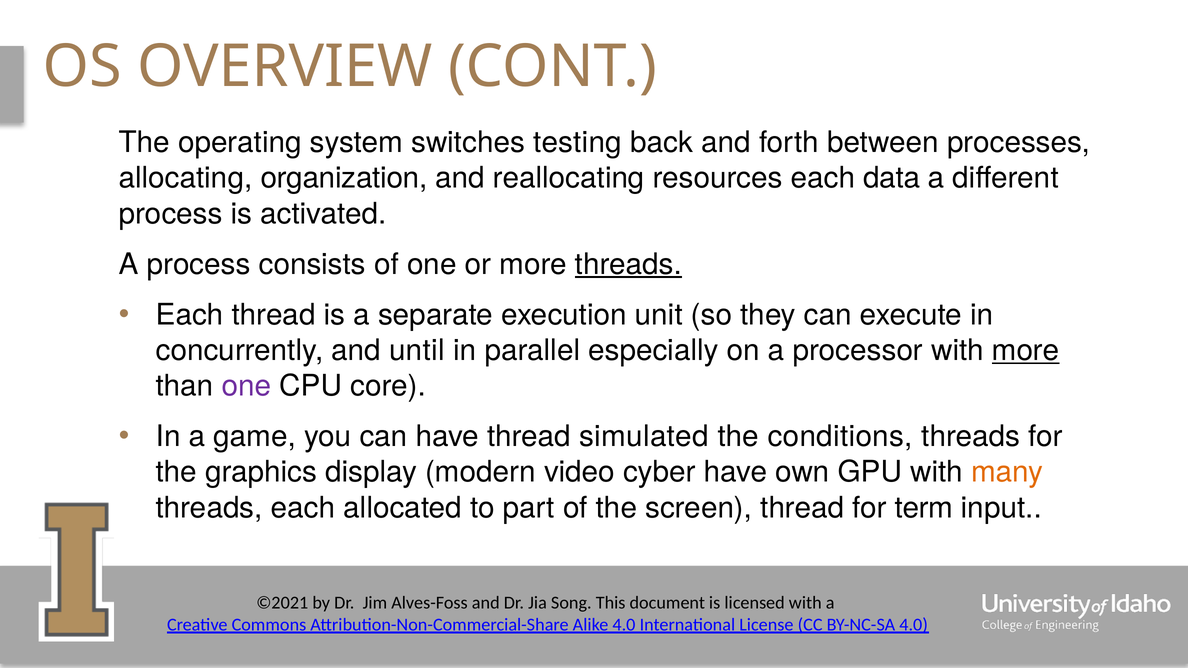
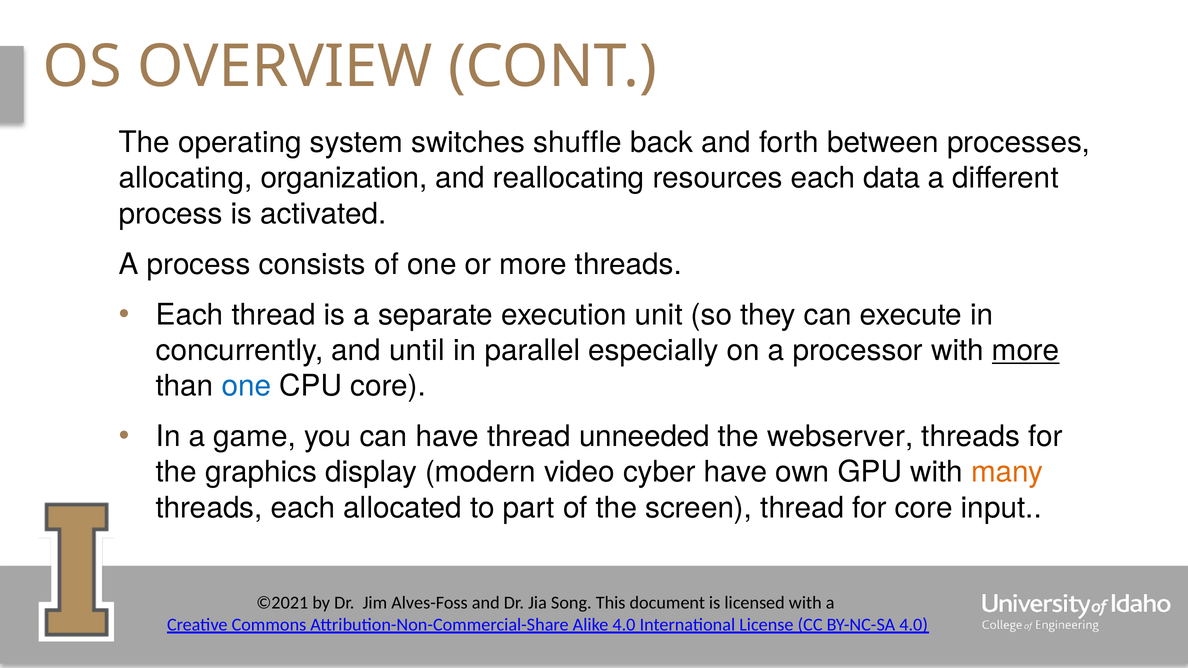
testing: testing -> shuffle
threads at (628, 264) underline: present -> none
one at (246, 386) colour: purple -> blue
simulated: simulated -> unneeded
conditions: conditions -> webserver
for term: term -> core
